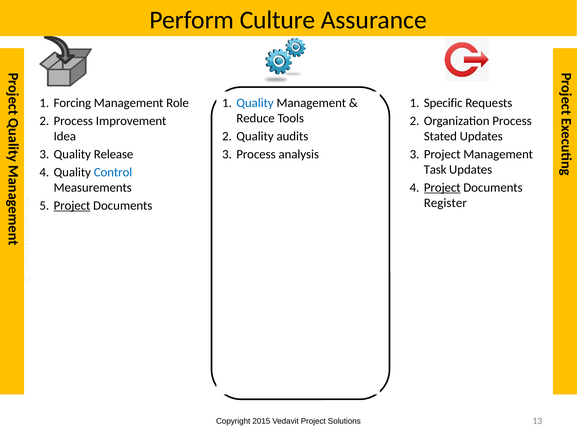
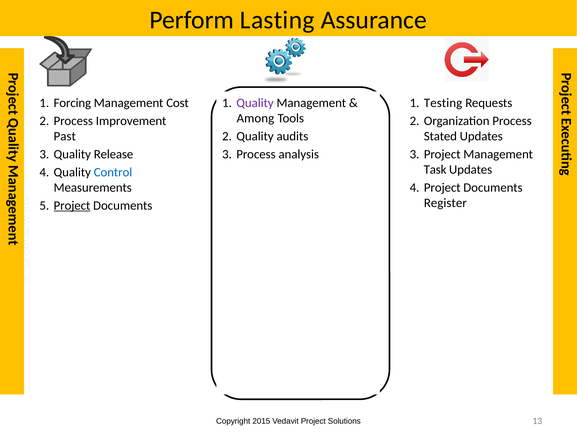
Culture: Culture -> Lasting
Role: Role -> Cost
Quality at (255, 103) colour: blue -> purple
Specific: Specific -> Testing
Reduce: Reduce -> Among
Idea: Idea -> Past
Project at (442, 187) underline: present -> none
